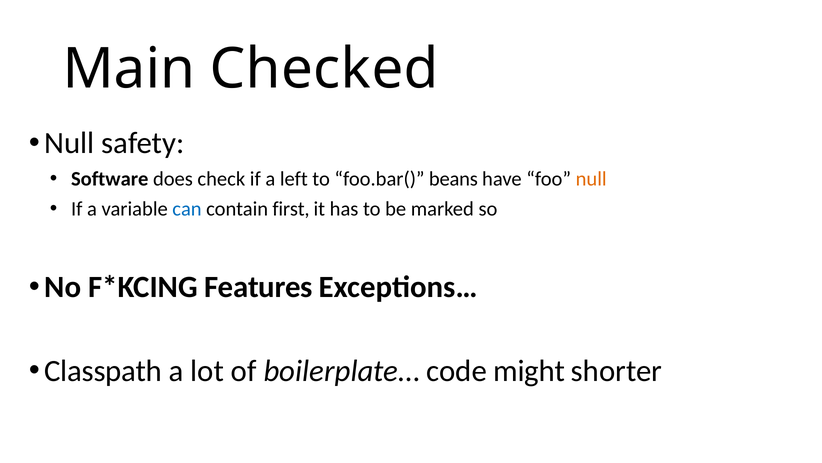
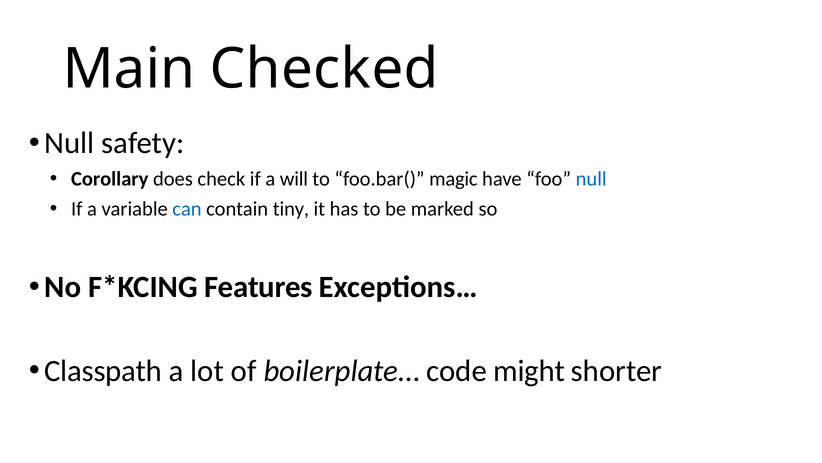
Software: Software -> Corollary
left: left -> will
beans: beans -> magic
null at (591, 179) colour: orange -> blue
first: first -> tiny
